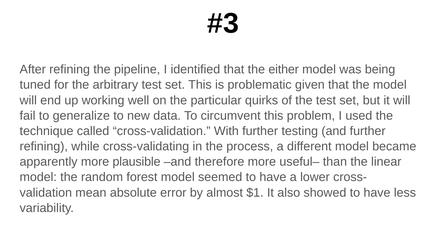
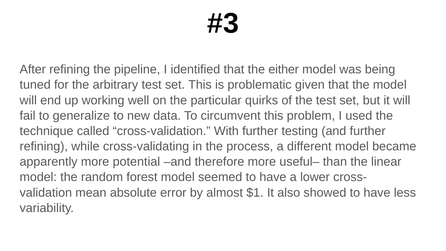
plausible: plausible -> potential
